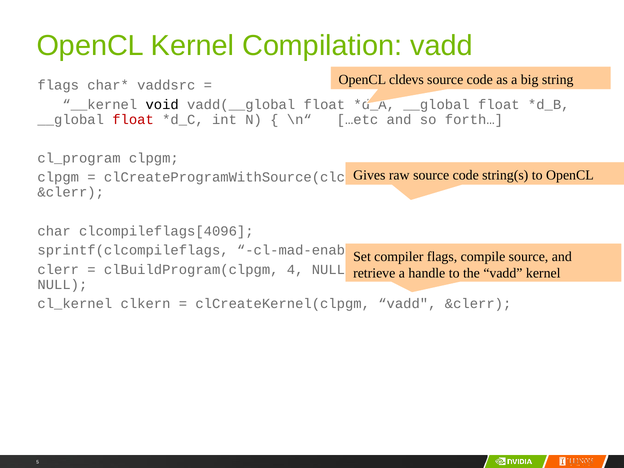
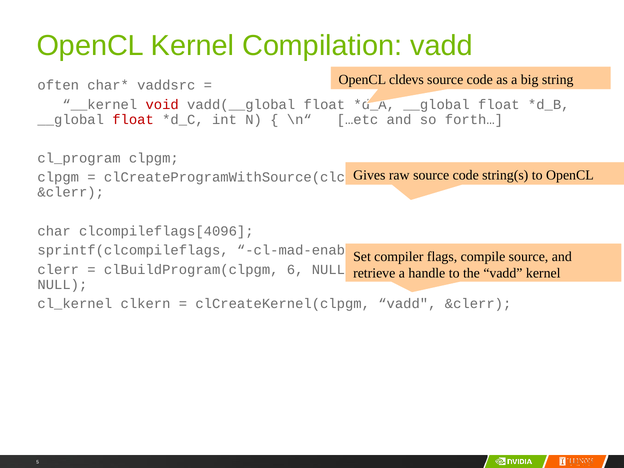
flags at (58, 85): flags -> often
void colour: black -> red
4: 4 -> 6
